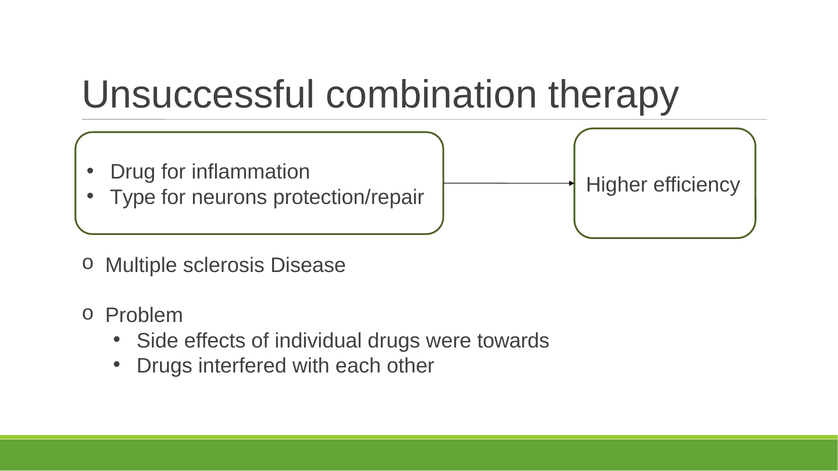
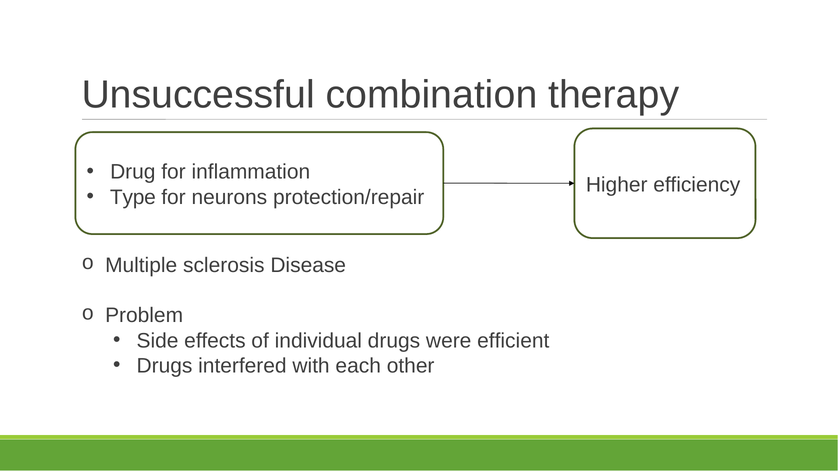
towards: towards -> efficient
